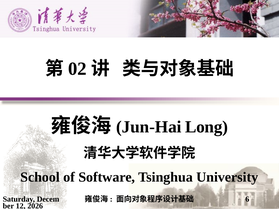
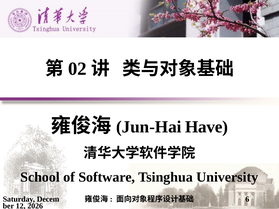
Long: Long -> Have
